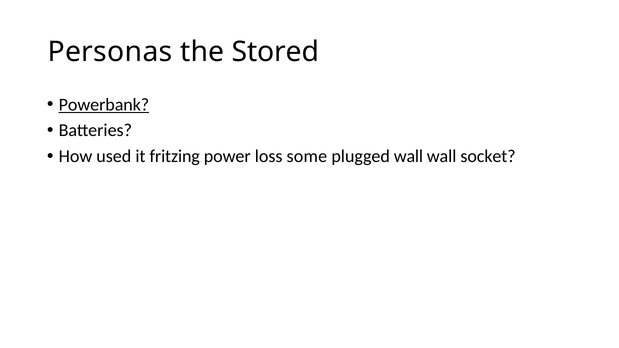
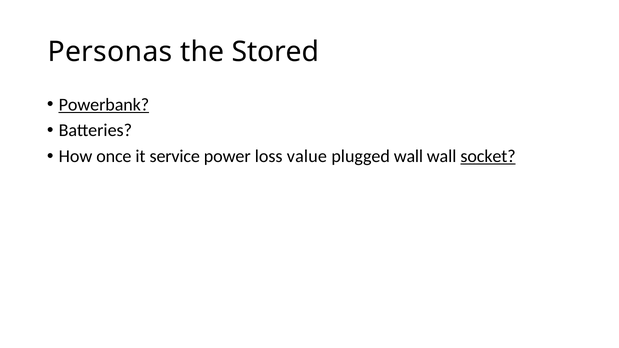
used: used -> once
fritzing: fritzing -> service
some: some -> value
socket underline: none -> present
